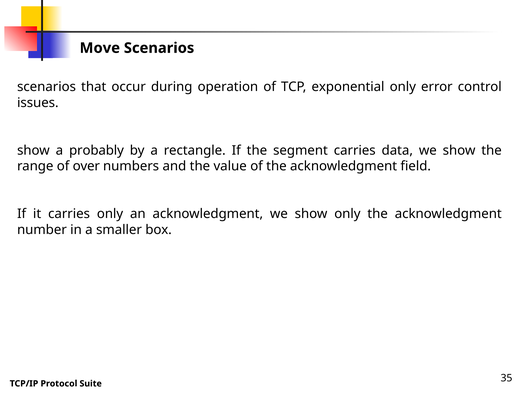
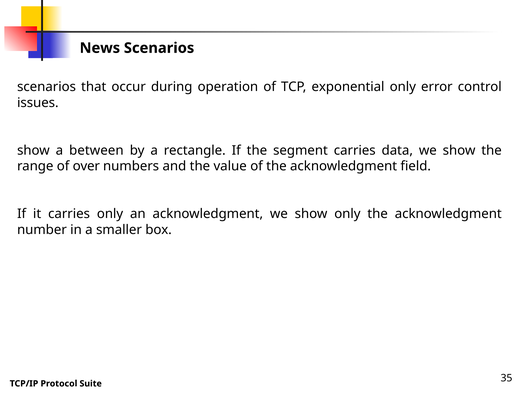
Move: Move -> News
probably: probably -> between
